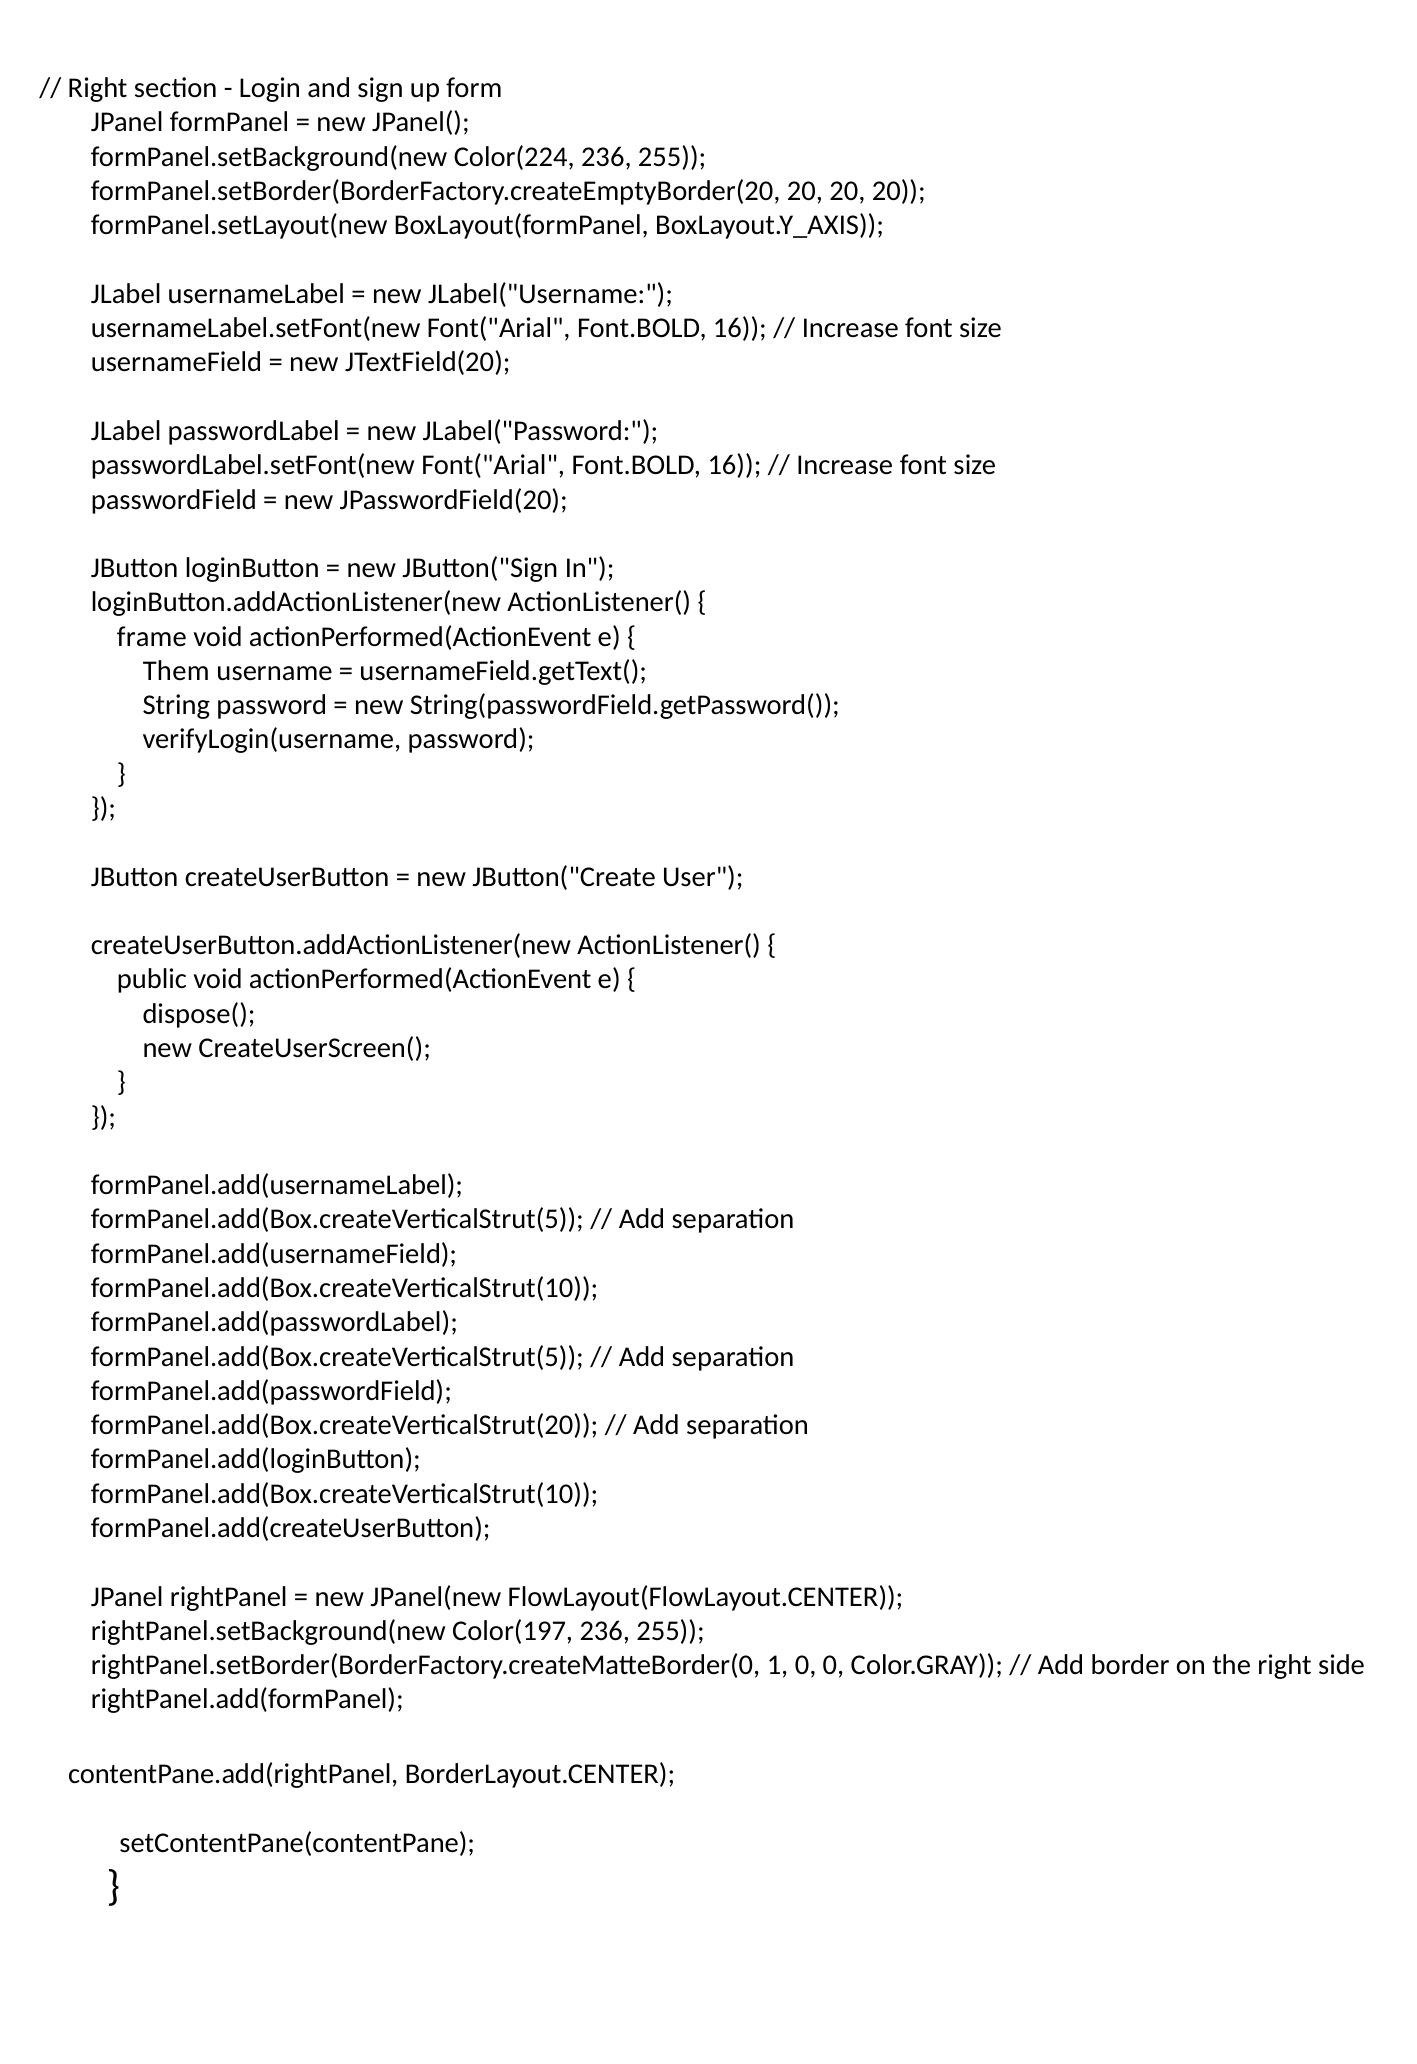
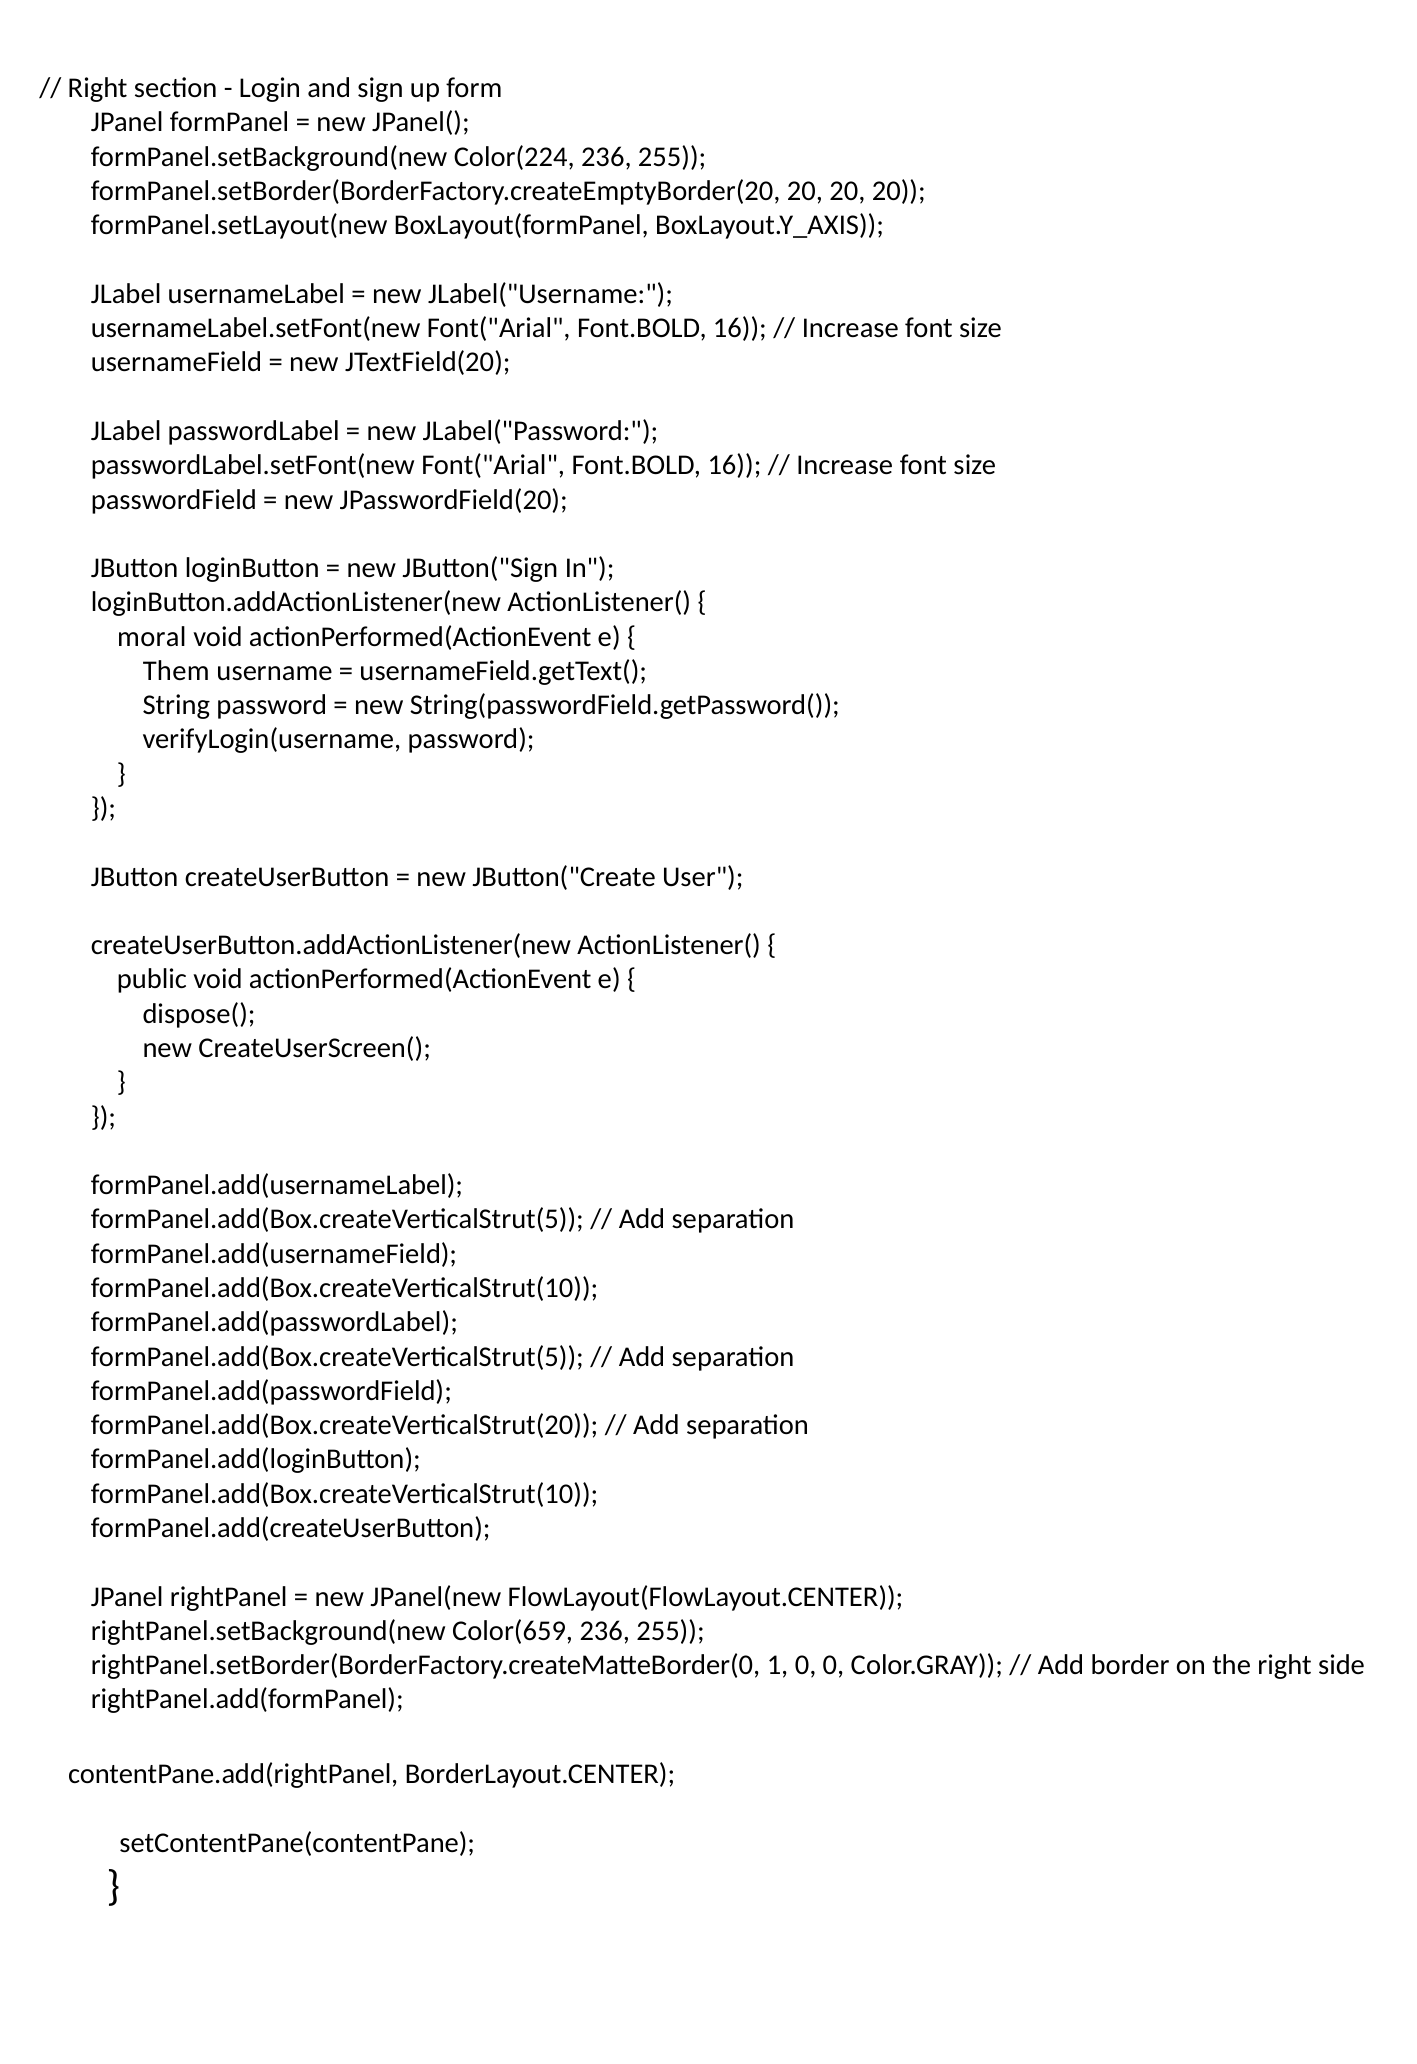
frame: frame -> moral
Color(197: Color(197 -> Color(659
